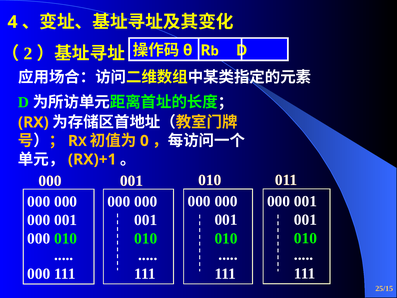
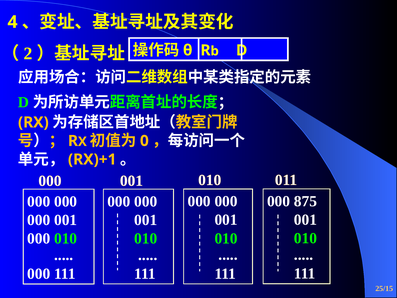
001 at (306, 201): 001 -> 875
